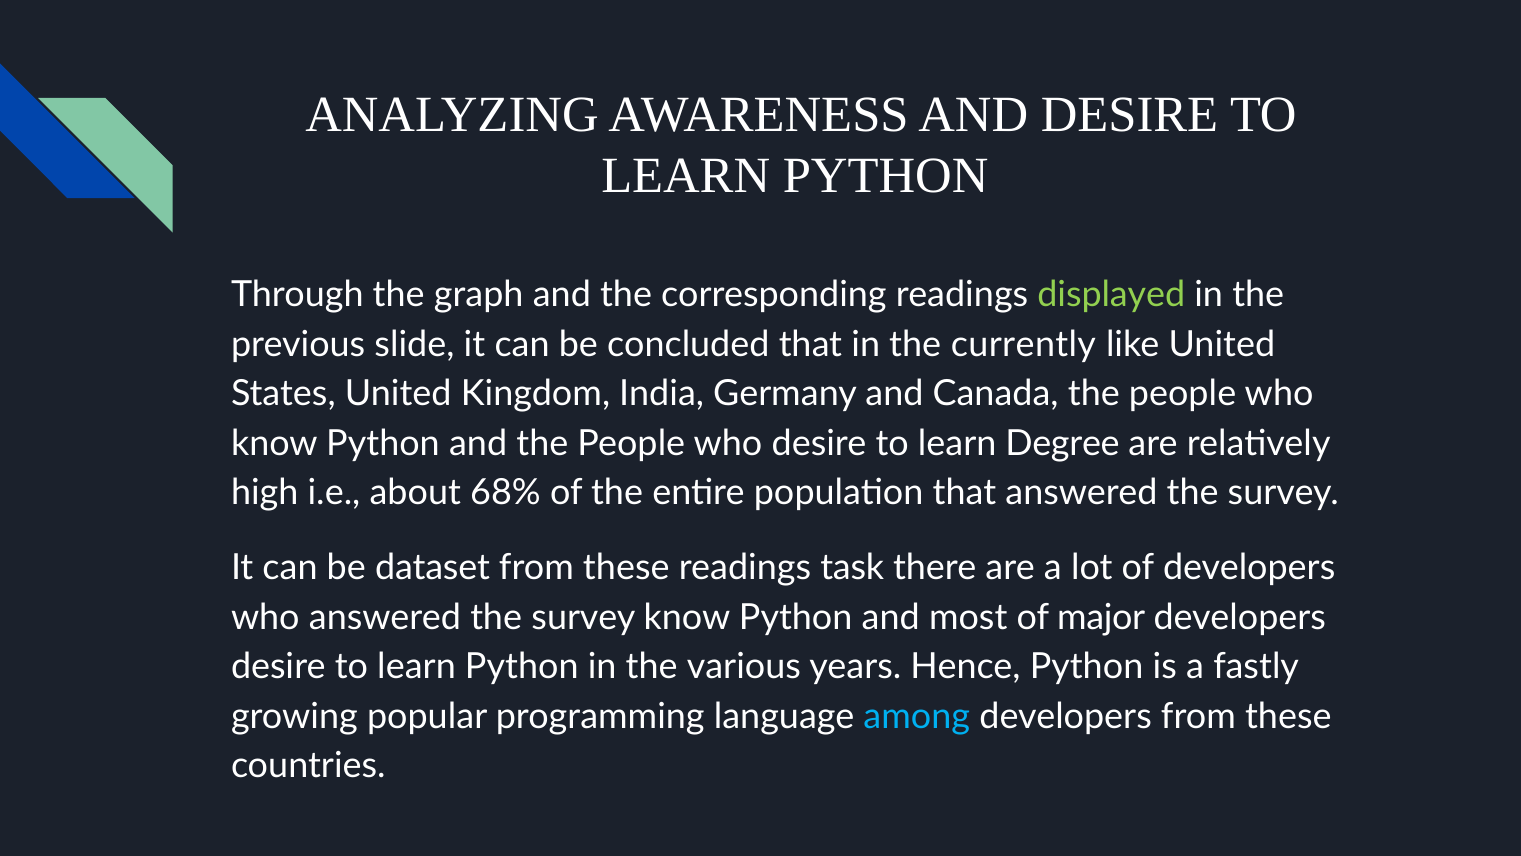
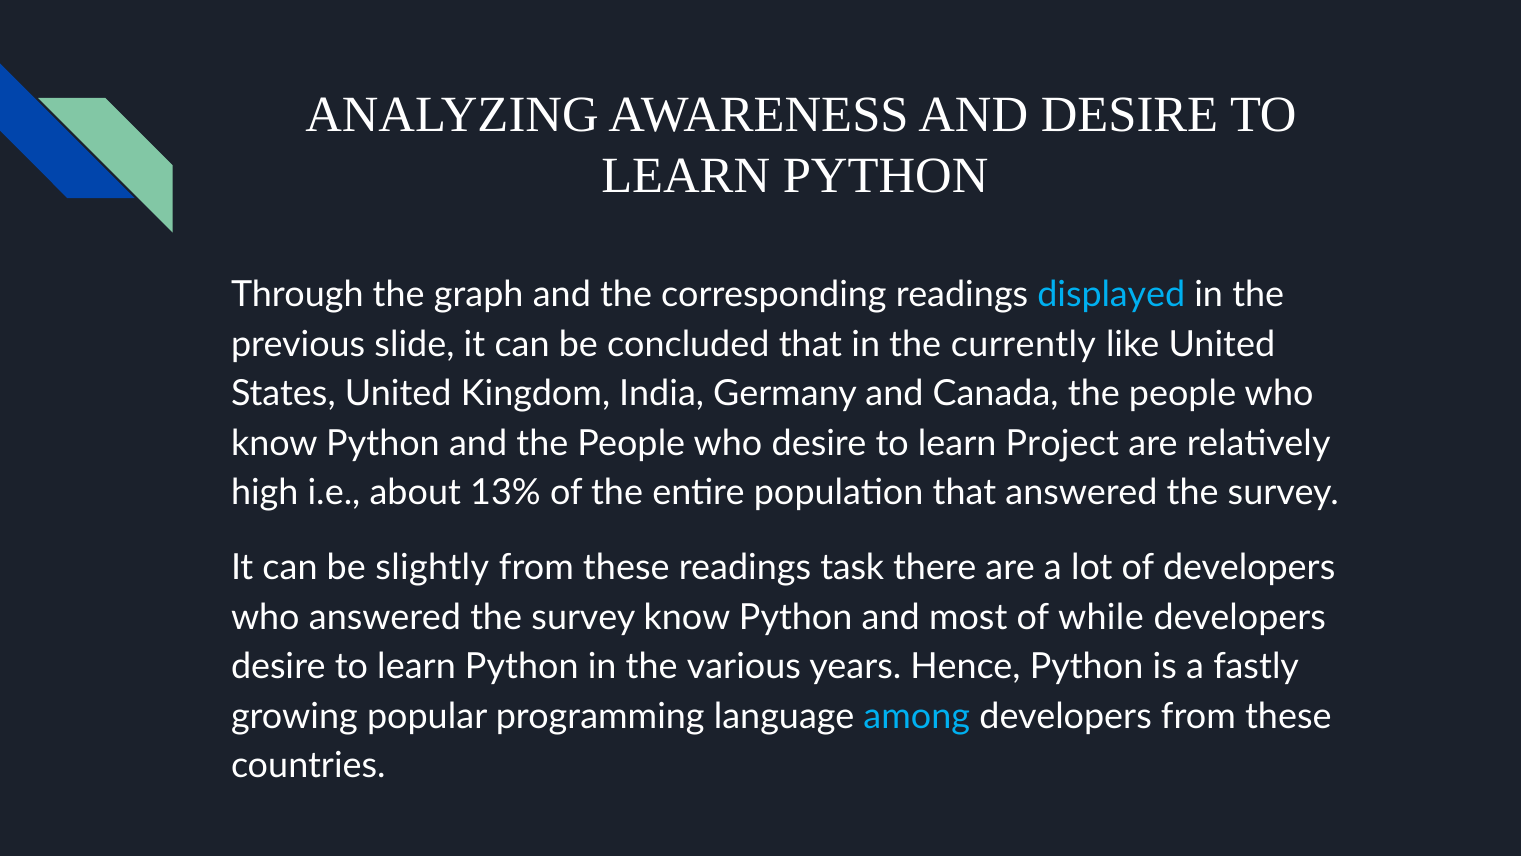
displayed colour: light green -> light blue
Degree: Degree -> Project
68%: 68% -> 13%
dataset: dataset -> slightly
major: major -> while
